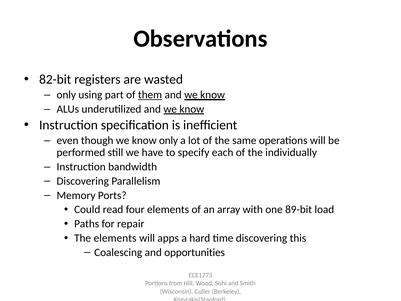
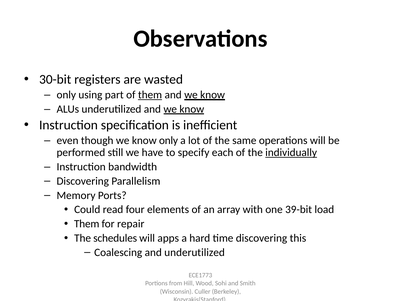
82-bit: 82-bit -> 30-bit
individually underline: none -> present
89-bit: 89-bit -> 39-bit
Paths at (87, 224): Paths -> Them
The elements: elements -> schedules
and opportunities: opportunities -> underutilized
